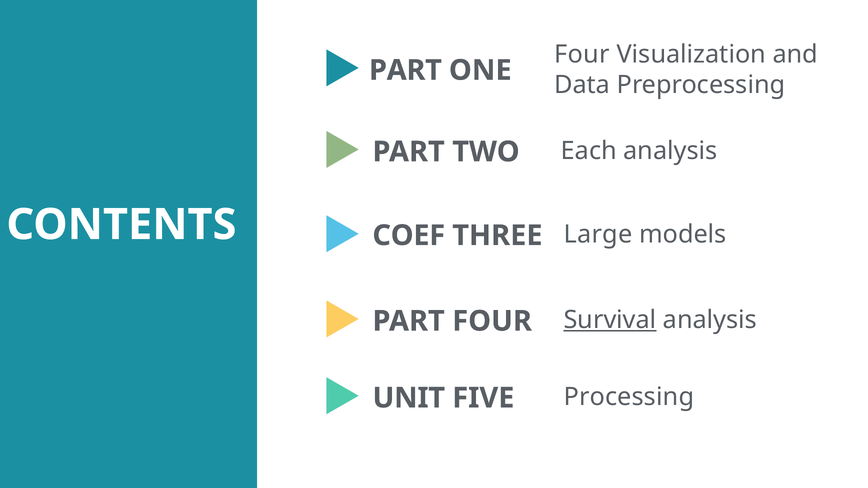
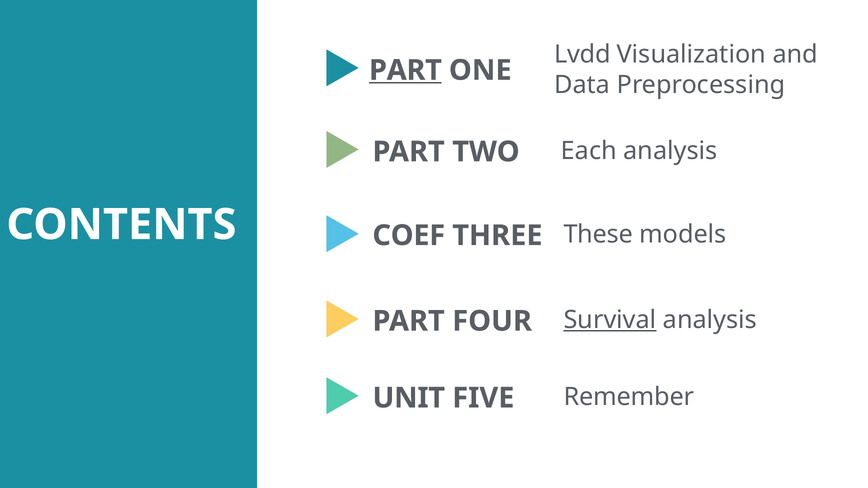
Four at (582, 55): Four -> Lvdd
PART at (405, 70) underline: none -> present
Large: Large -> These
Processing: Processing -> Remember
